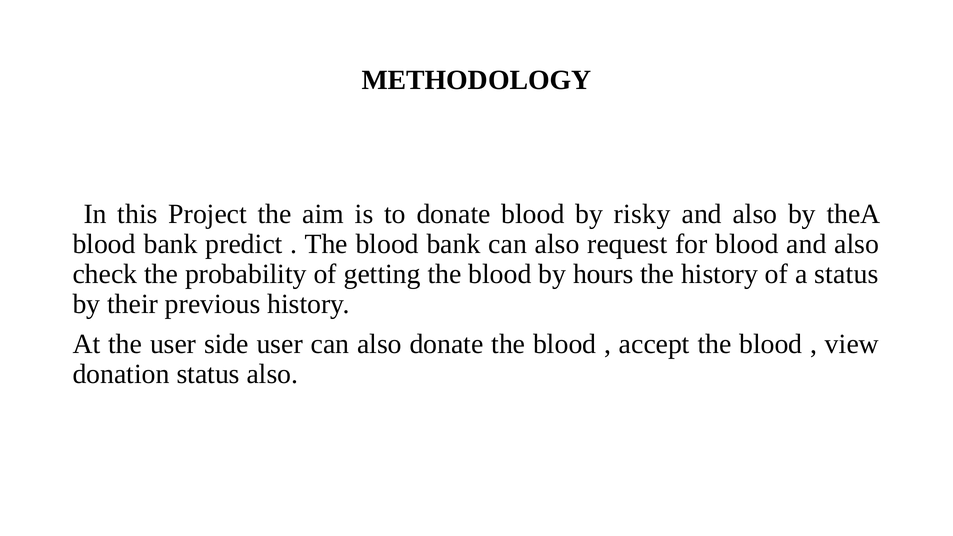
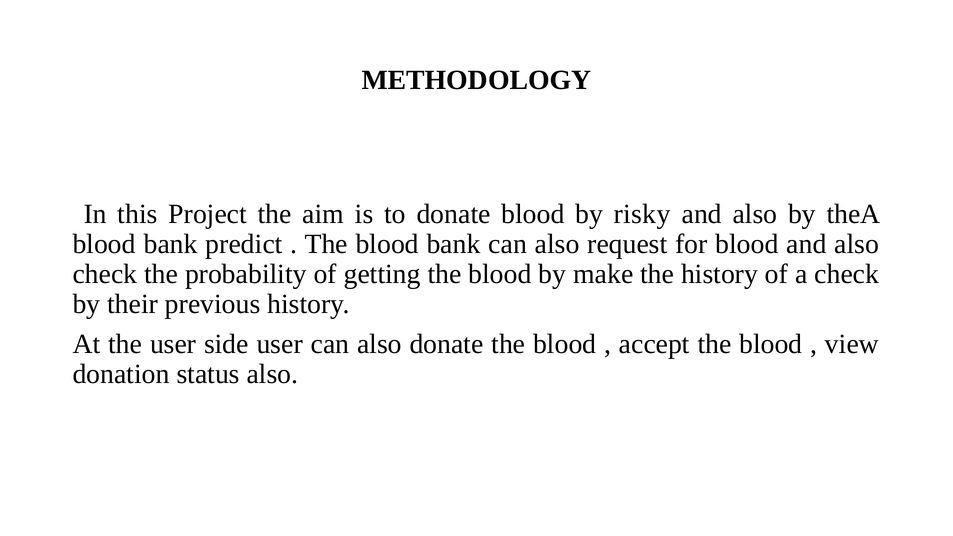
hours: hours -> make
a status: status -> check
